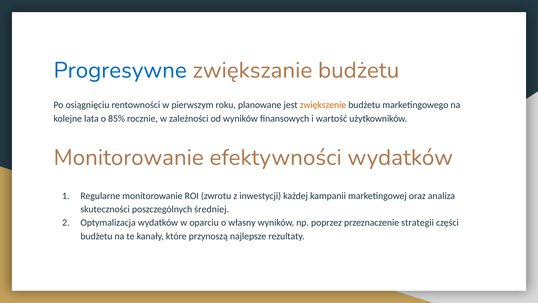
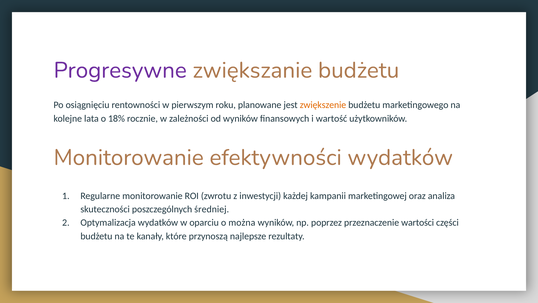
Progresywne colour: blue -> purple
85%: 85% -> 18%
własny: własny -> można
strategii: strategii -> wartości
